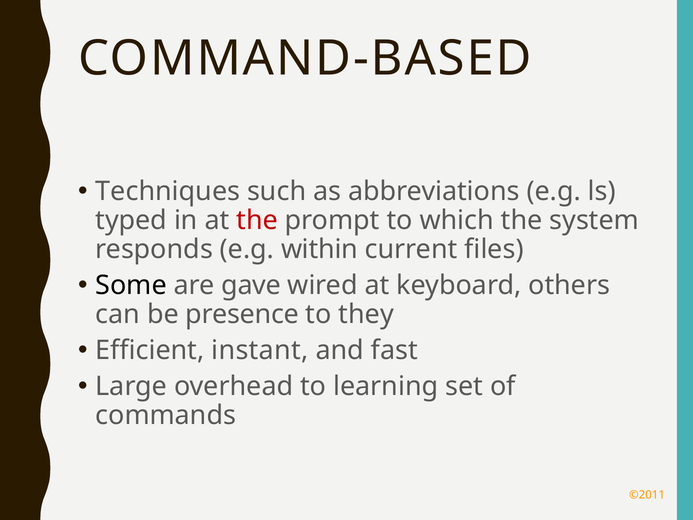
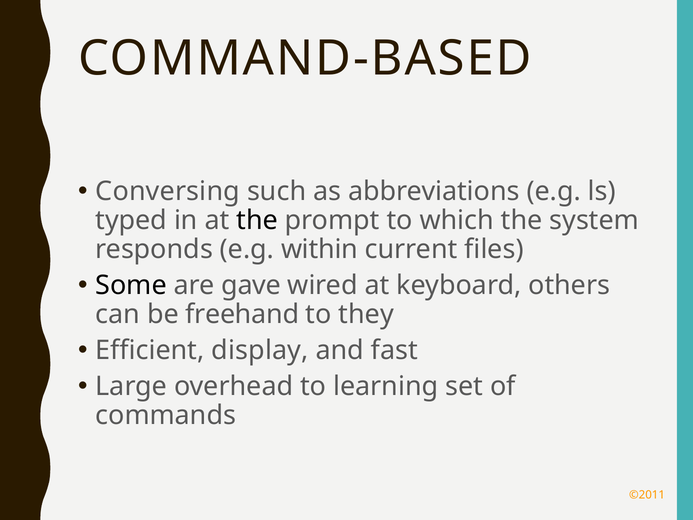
Techniques: Techniques -> Conversing
the at (257, 220) colour: red -> black
presence: presence -> freehand
instant: instant -> display
